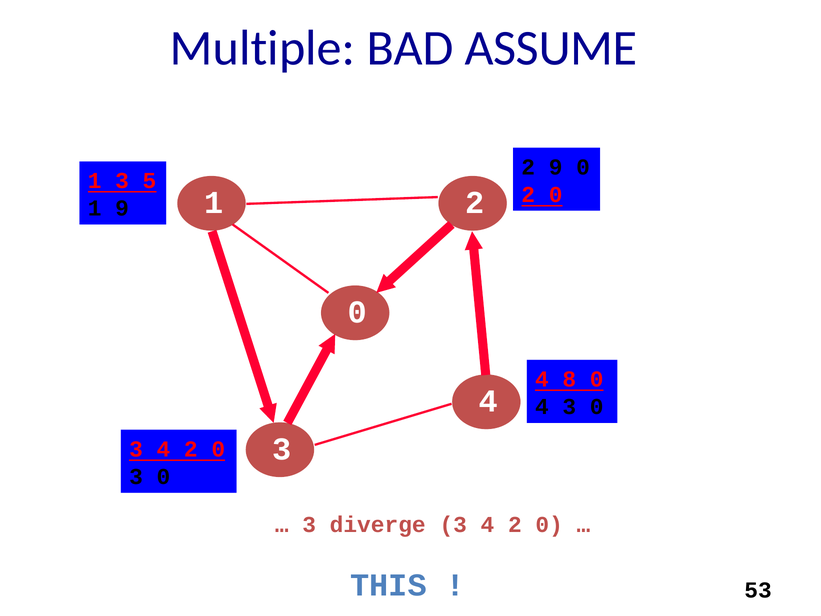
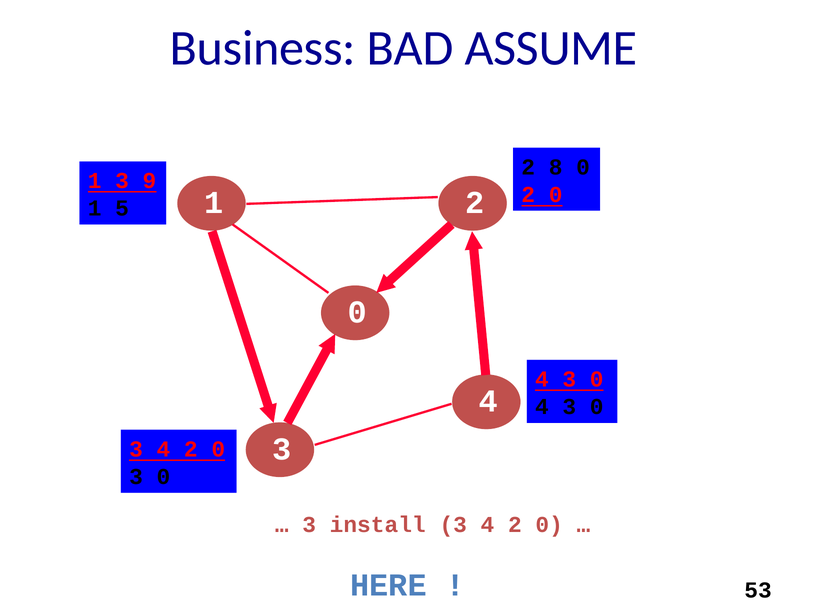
Multiple: Multiple -> Business
2 9: 9 -> 8
5: 5 -> 9
1 9: 9 -> 5
8 at (569, 379): 8 -> 3
diverge: diverge -> install
THIS: THIS -> HERE
